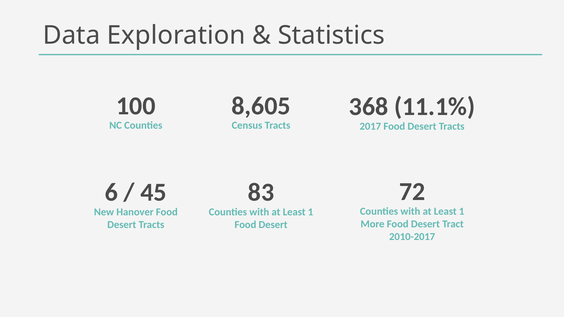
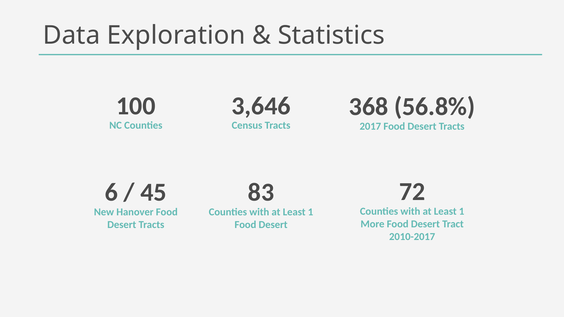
8,605: 8,605 -> 3,646
11.1%: 11.1% -> 56.8%
